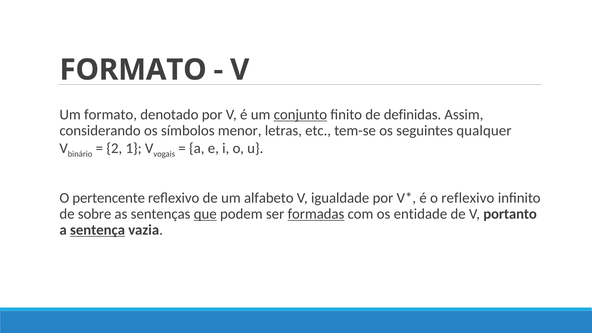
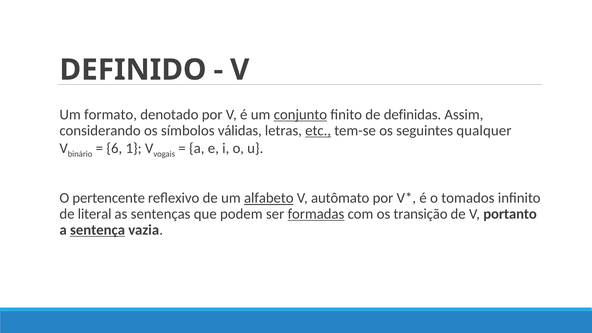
FORMATO at (133, 70): FORMATO -> DEFINIDO
menor: menor -> válidas
etc underline: none -> present
2: 2 -> 6
alfabeto underline: none -> present
igualdade: igualdade -> autômato
o reflexivo: reflexivo -> tomados
sobre: sobre -> literal
que underline: present -> none
entidade: entidade -> transição
